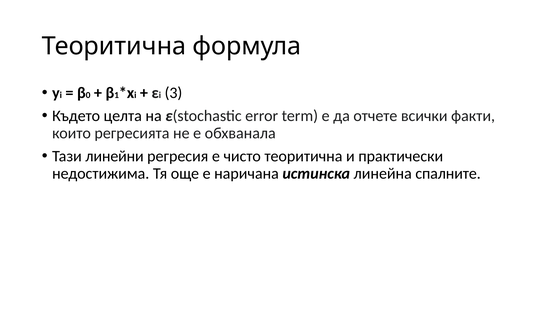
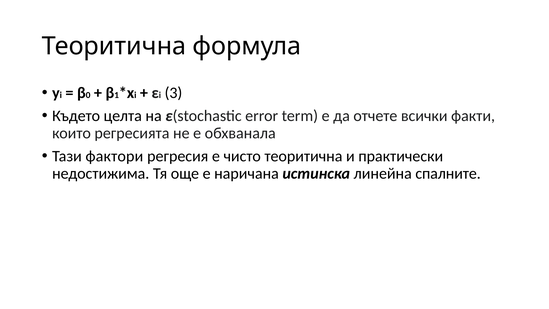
линейни: линейни -> фактори
